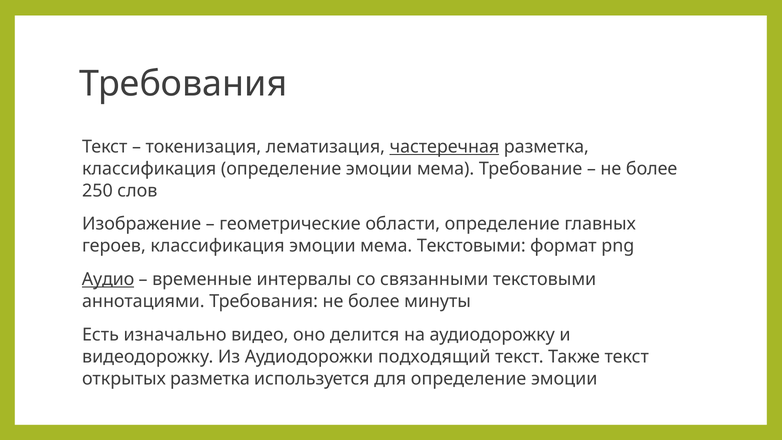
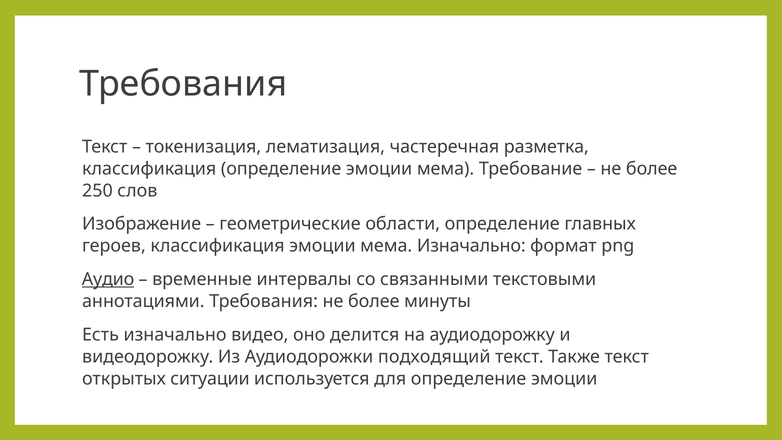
частеречная underline: present -> none
мема Текстовыми: Текстовыми -> Изначально
открытых разметка: разметка -> ситуации
